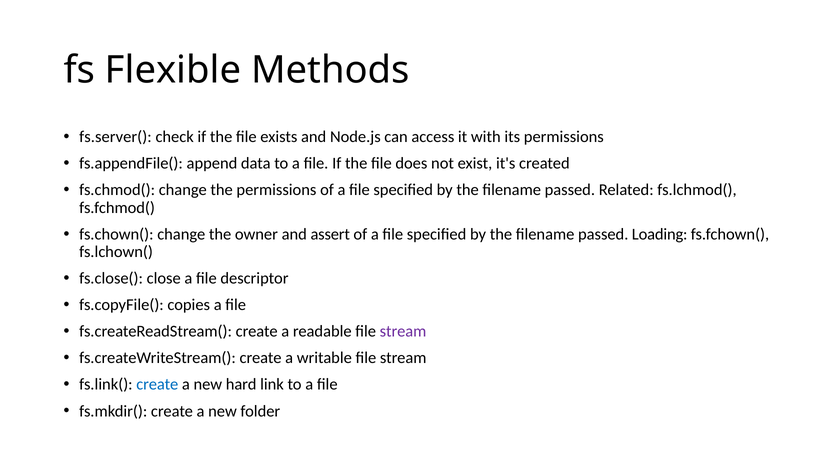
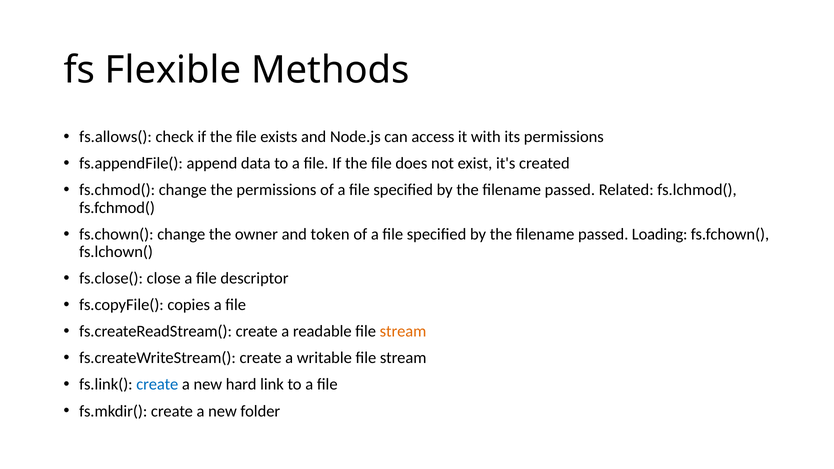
fs.server(: fs.server( -> fs.allows(
assert: assert -> token
stream at (403, 332) colour: purple -> orange
